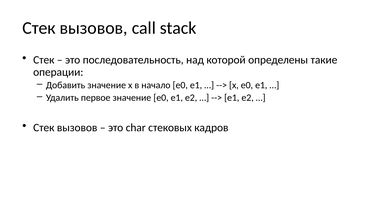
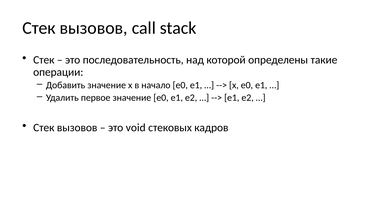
char: char -> void
